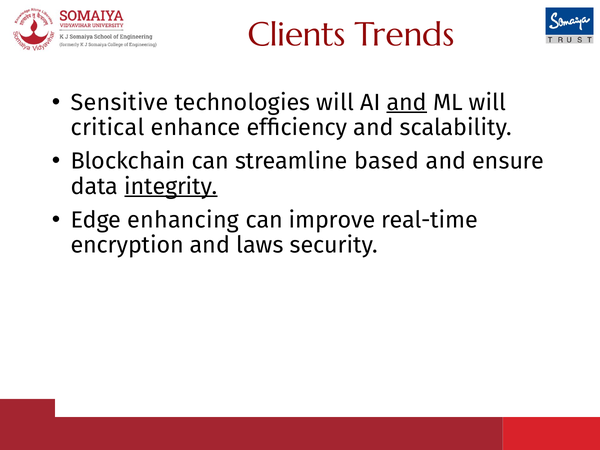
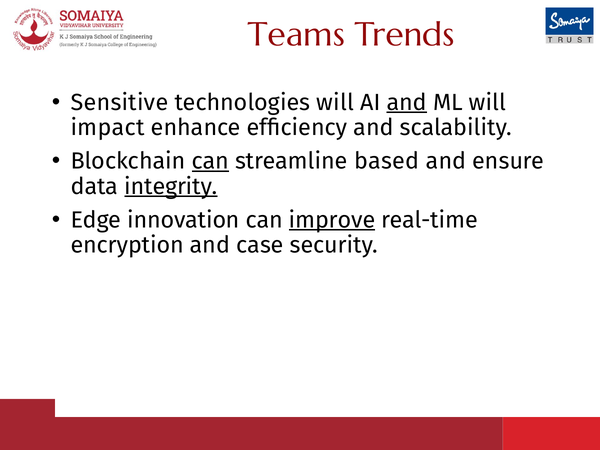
Clients: Clients -> Teams
critical: critical -> impact
can at (210, 161) underline: none -> present
enhancing: enhancing -> innovation
improve underline: none -> present
laws: laws -> case
